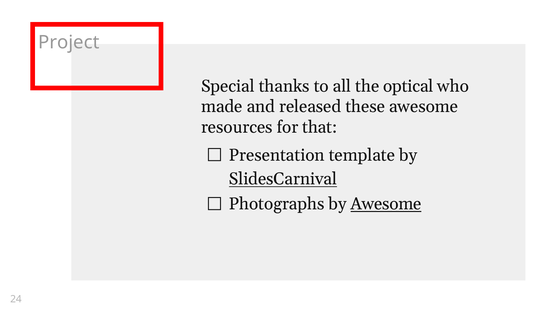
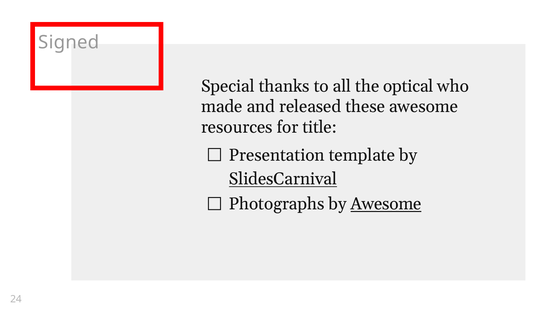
Project: Project -> Signed
that: that -> title
